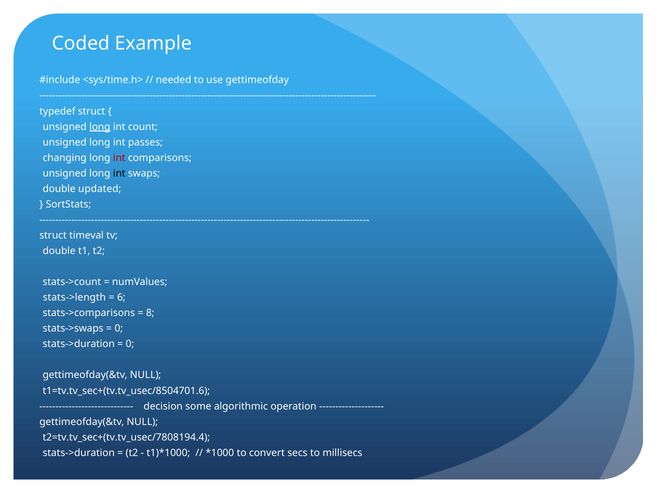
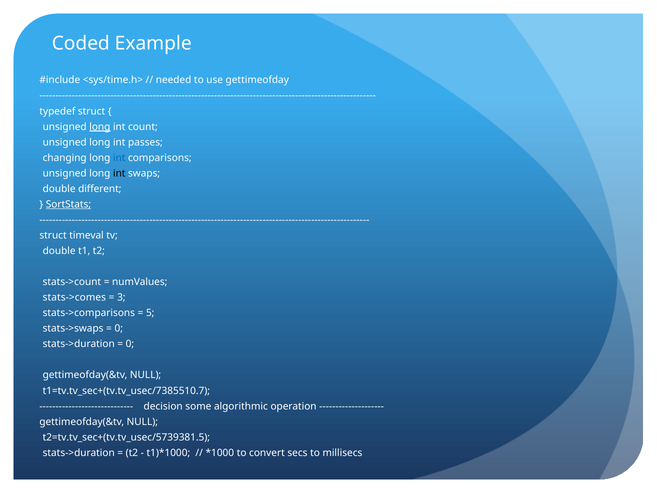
int at (119, 158) colour: red -> blue
updated: updated -> different
SortStats underline: none -> present
stats->length: stats->length -> stats->comes
6: 6 -> 3
8: 8 -> 5
t1=tv.tv_sec+(tv.tv_usec/8504701.6: t1=tv.tv_sec+(tv.tv_usec/8504701.6 -> t1=tv.tv_sec+(tv.tv_usec/7385510.7
t2=tv.tv_sec+(tv.tv_usec/7808194.4: t2=tv.tv_sec+(tv.tv_usec/7808194.4 -> t2=tv.tv_sec+(tv.tv_usec/5739381.5
